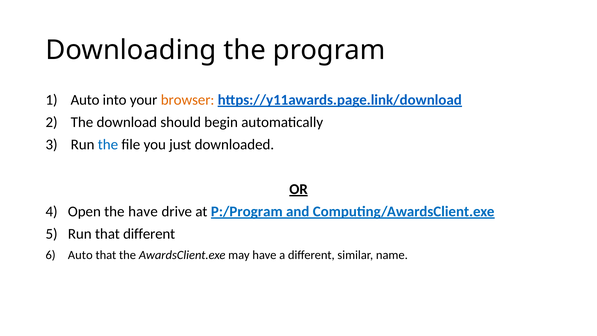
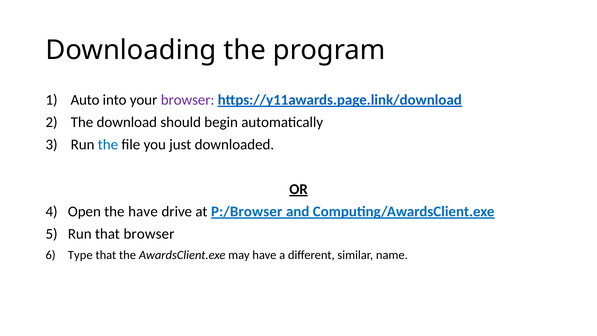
browser at (188, 100) colour: orange -> purple
P:/Program: P:/Program -> P:/Browser
that different: different -> browser
Auto at (80, 255): Auto -> Type
